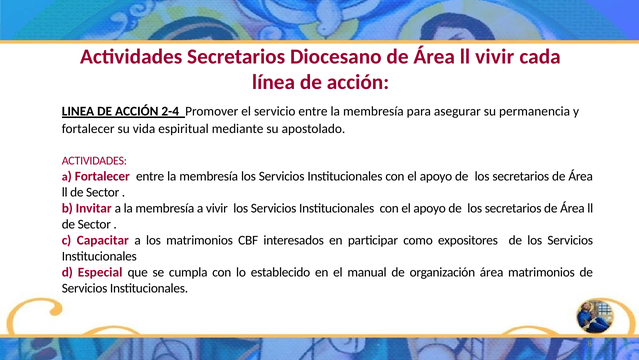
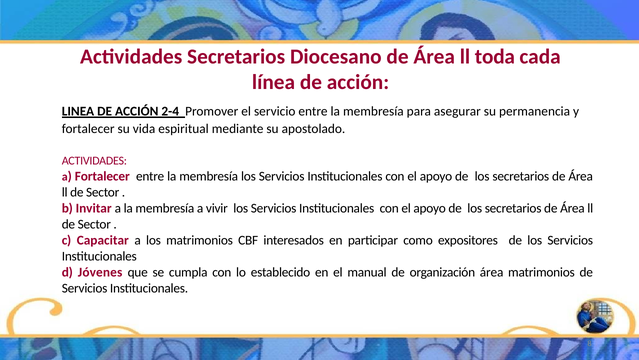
ll vivir: vivir -> toda
Especial: Especial -> Jóvenes
